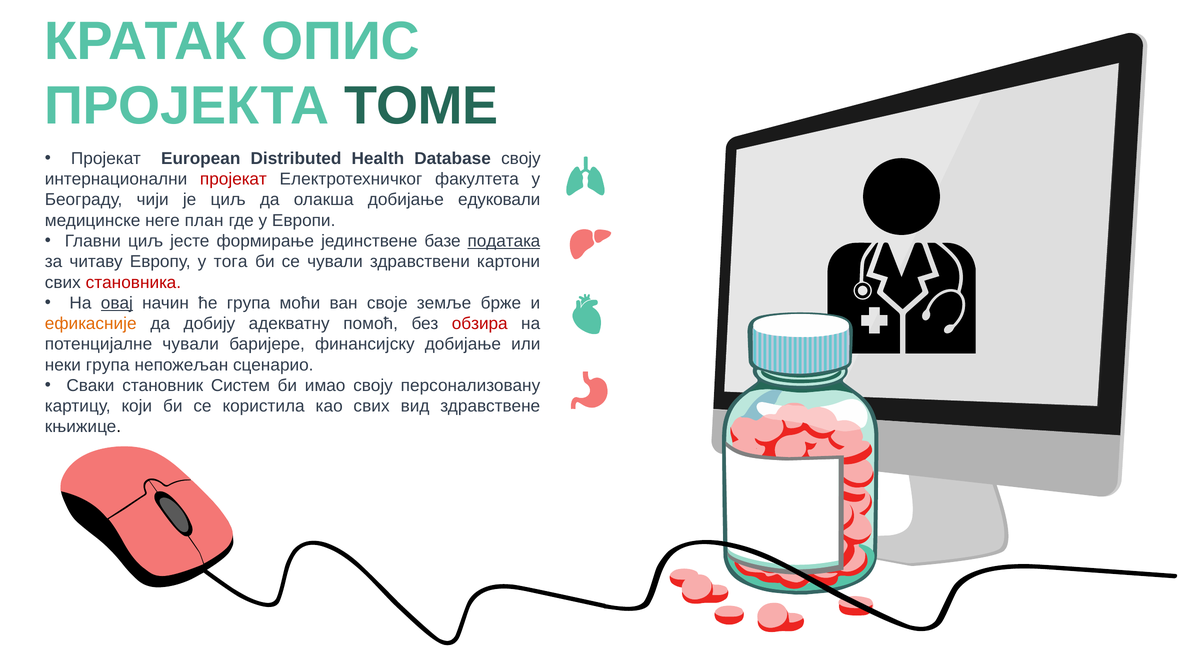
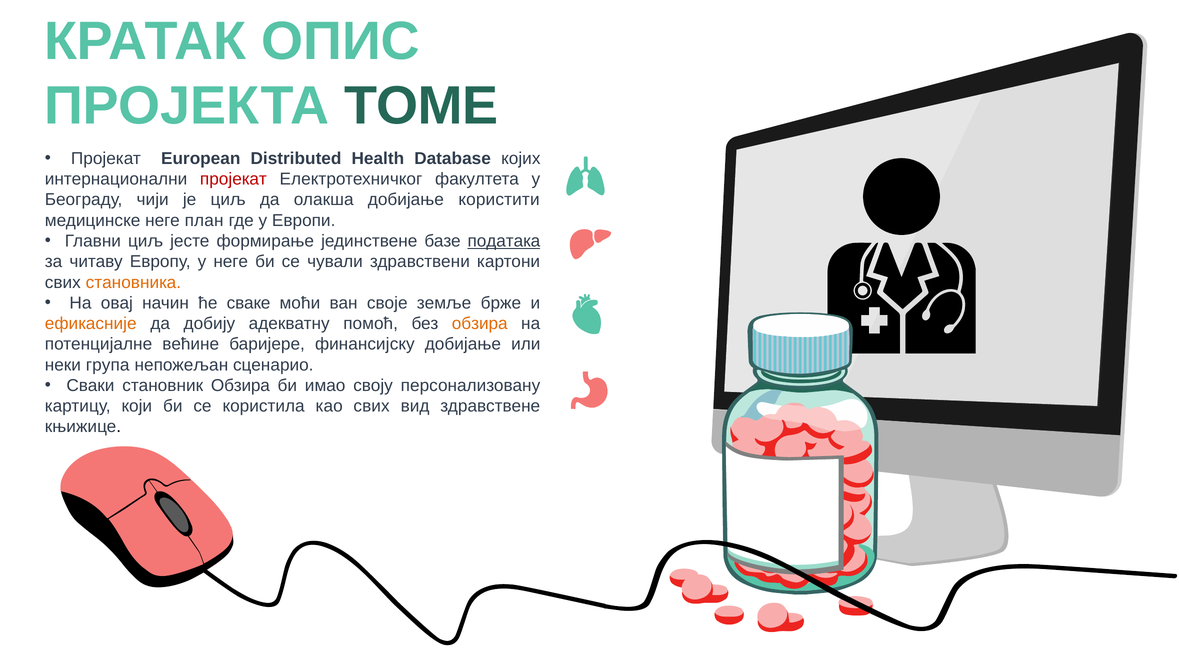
Database своју: своју -> којих
едуковали: едуковали -> користити
у тога: тога -> неге
становника colour: red -> orange
овај underline: present -> none
ће група: група -> сваке
обзира at (480, 324) colour: red -> orange
потенцијалне чували: чували -> већине
становник Систем: Систем -> Обзира
